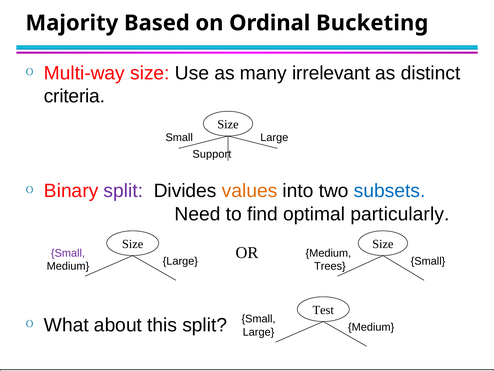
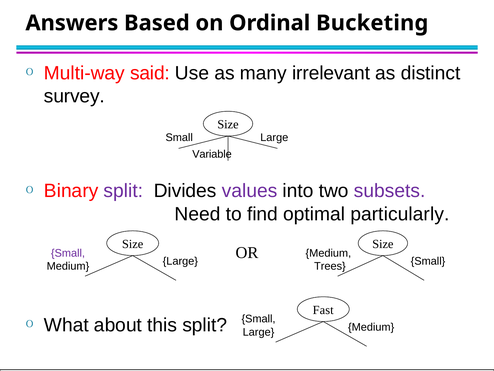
Majority: Majority -> Answers
Multi-way size: size -> said
criteria: criteria -> survey
Support: Support -> Variable
values colour: orange -> purple
subsets colour: blue -> purple
Test: Test -> Fast
